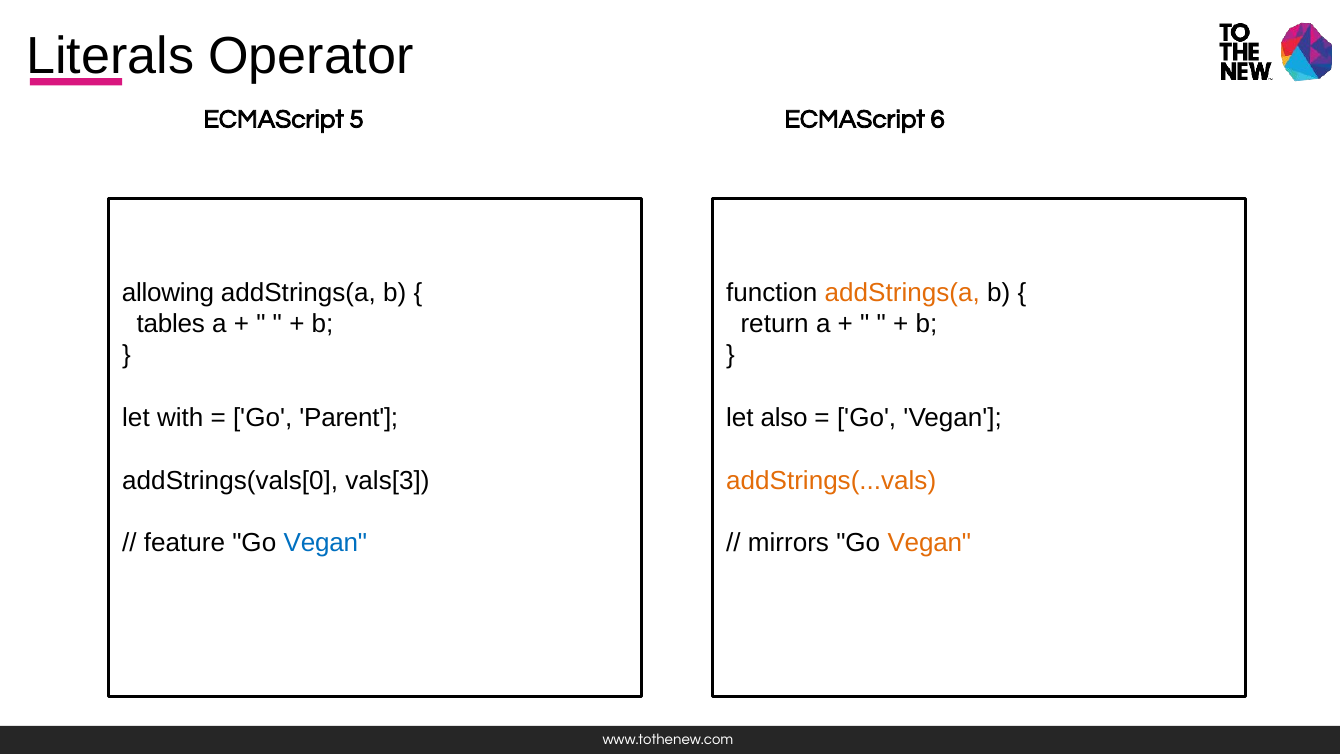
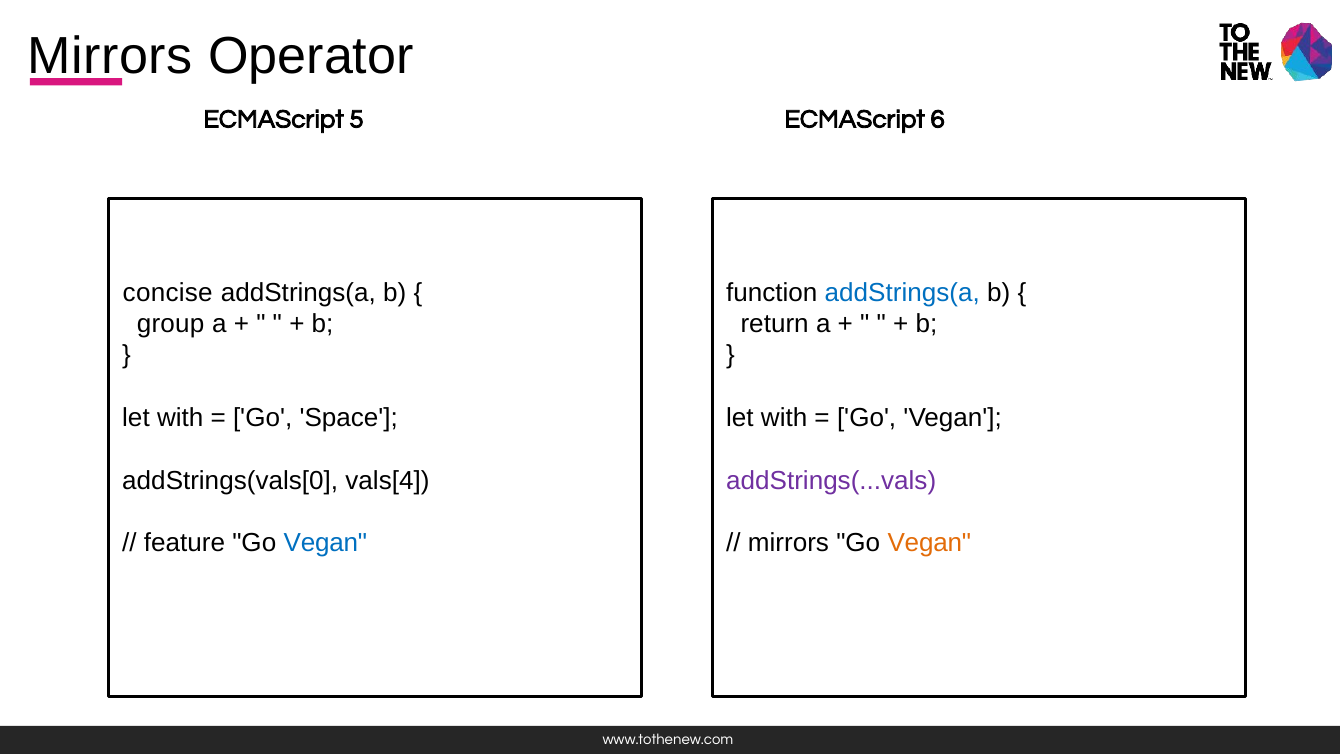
Literals at (110, 56): Literals -> Mirrors
allowing: allowing -> concise
addStrings(a at (902, 293) colour: orange -> blue
tables: tables -> group
Parent: Parent -> Space
also at (784, 418): also -> with
vals[3: vals[3 -> vals[4
addStrings(...vals colour: orange -> purple
